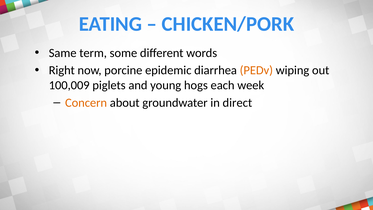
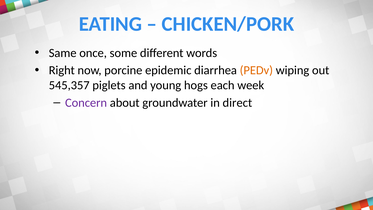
term: term -> once
100,009: 100,009 -> 545,357
Concern colour: orange -> purple
